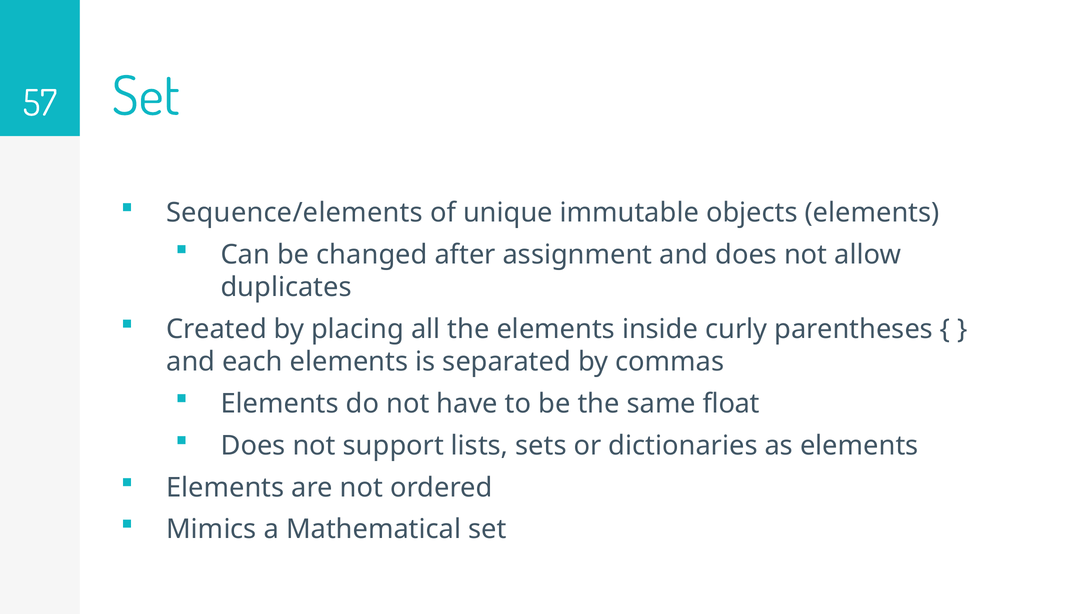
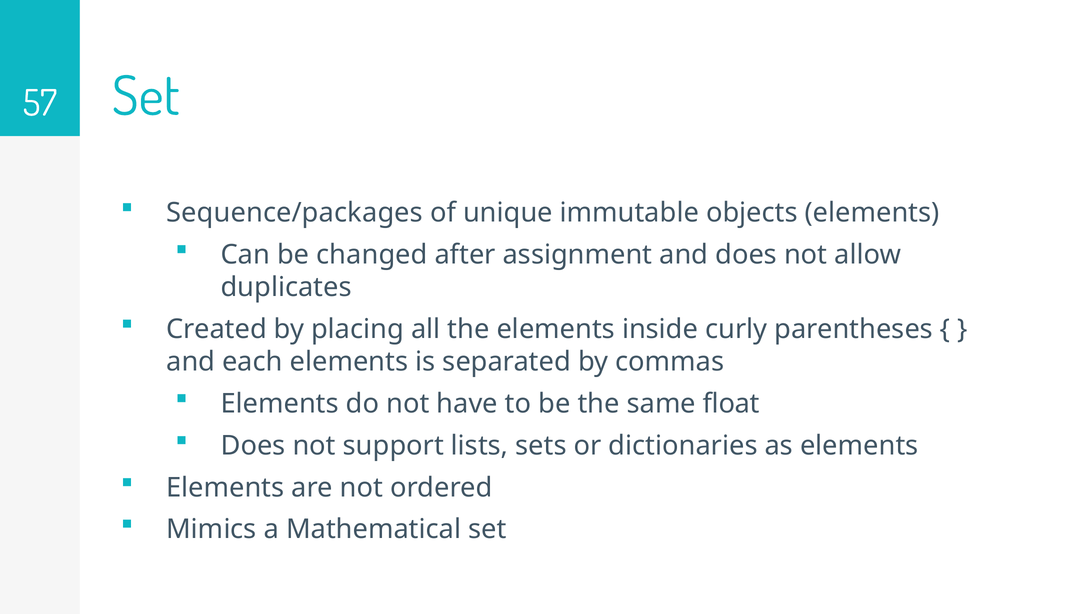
Sequence/elements: Sequence/elements -> Sequence/packages
